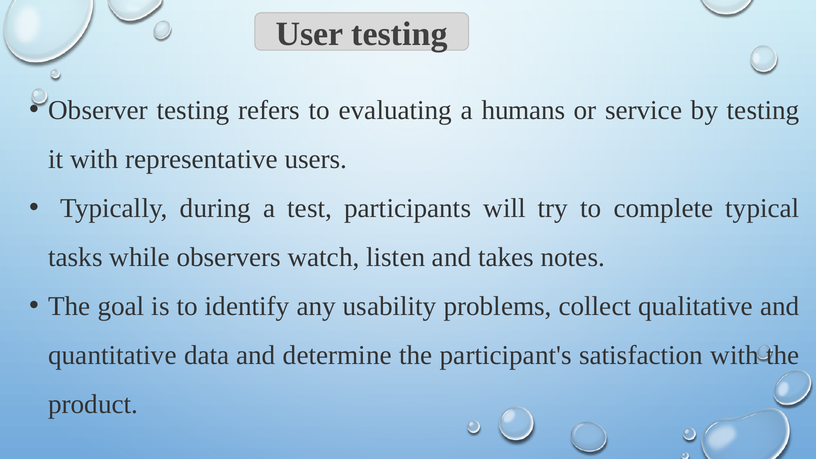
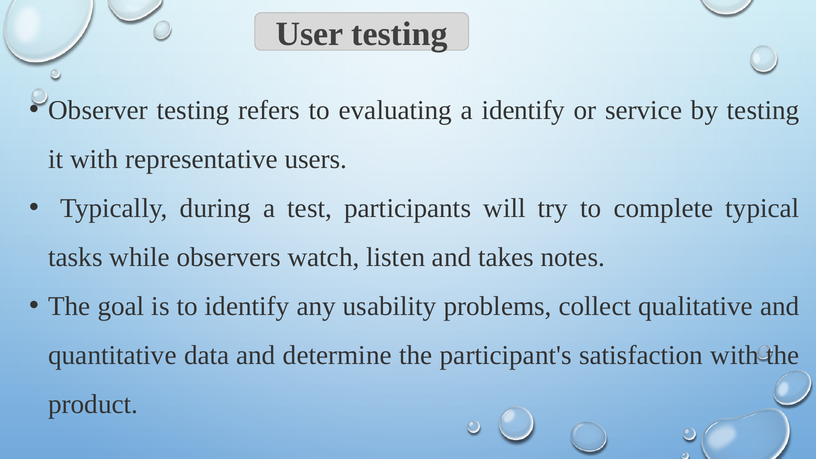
a humans: humans -> identify
